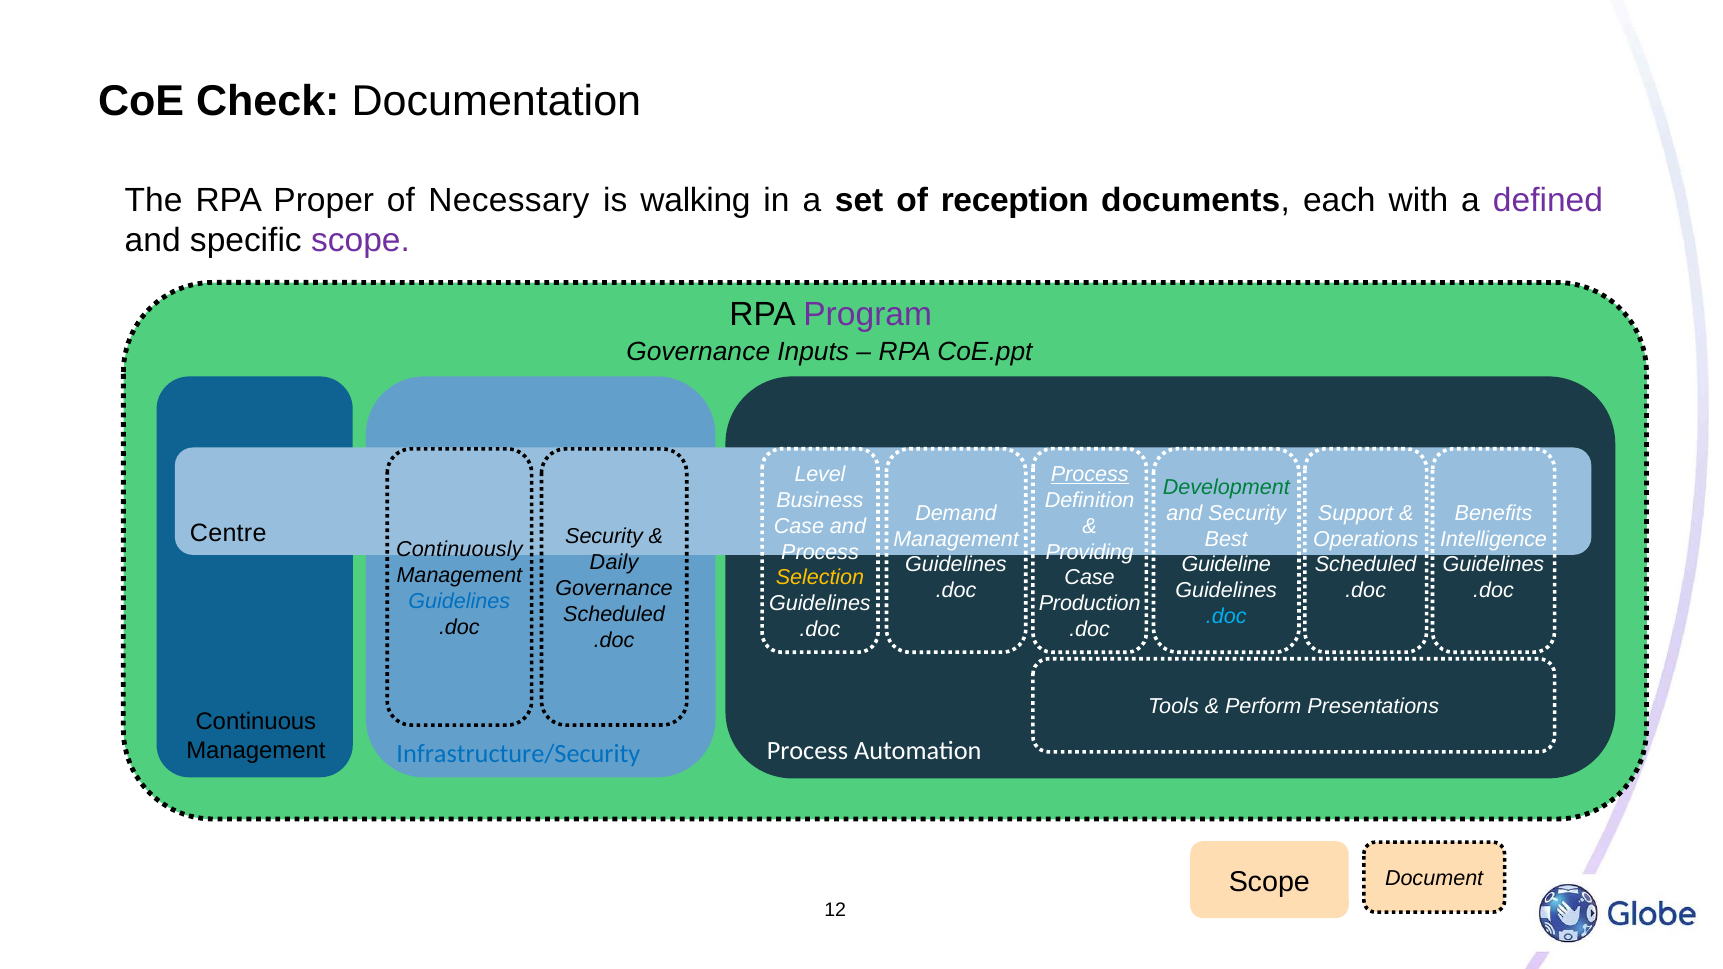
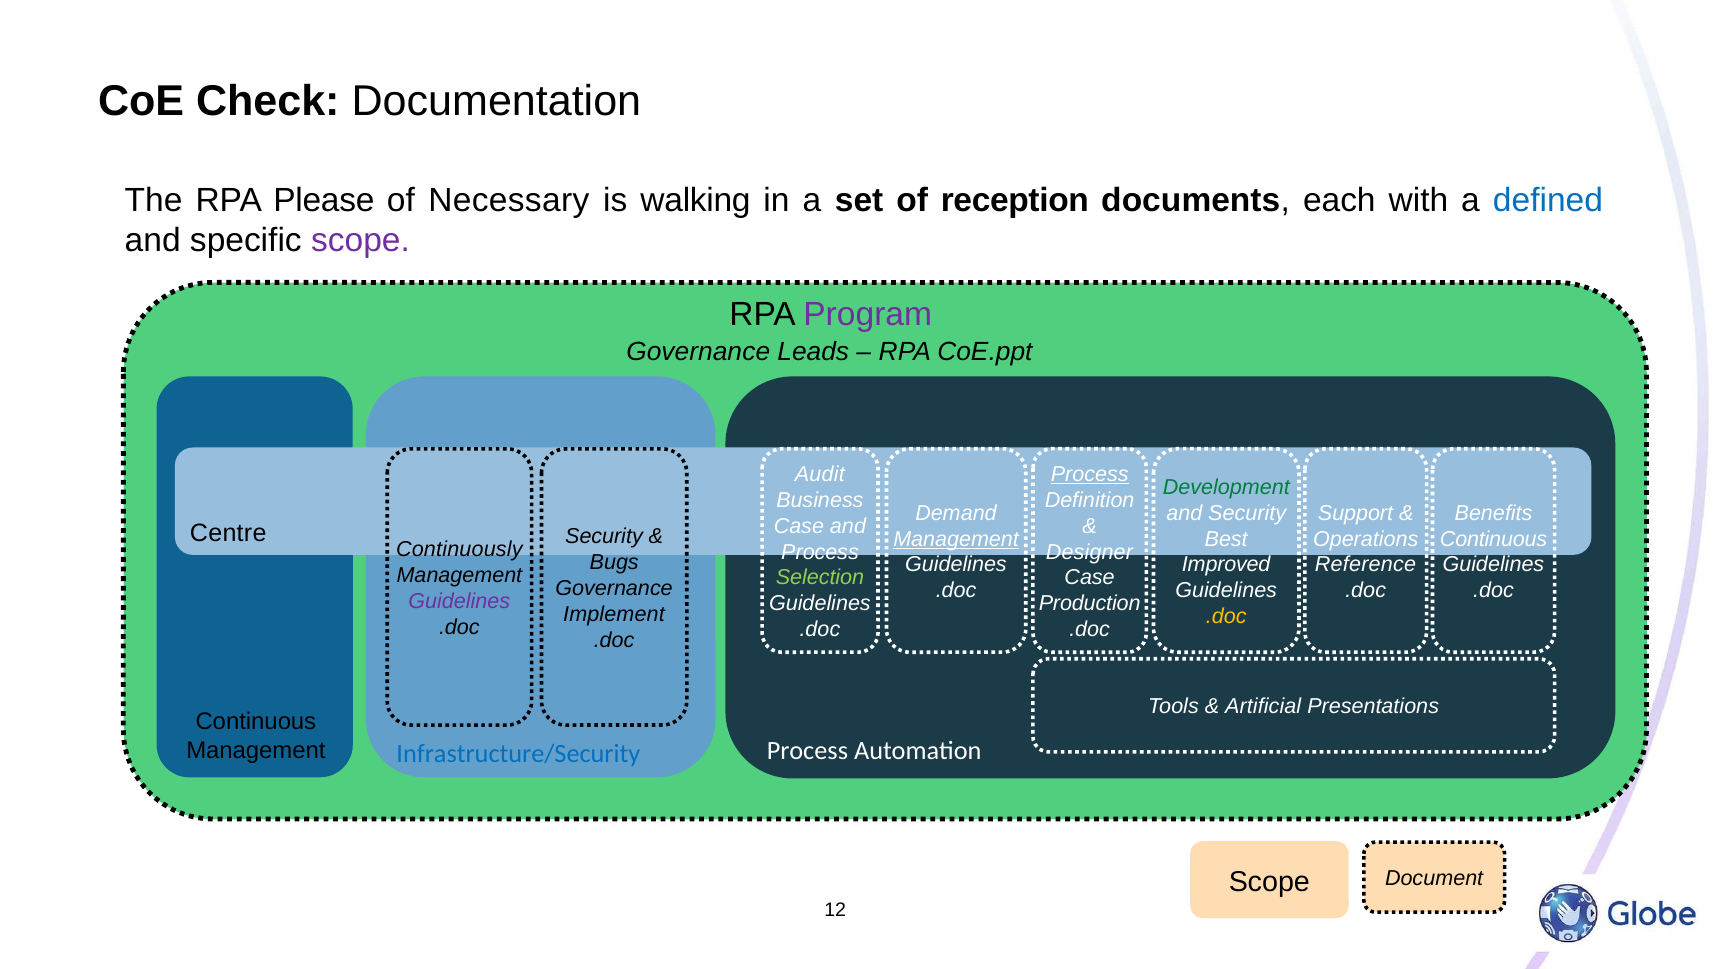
Proper: Proper -> Please
defined colour: purple -> blue
Inputs: Inputs -> Leads
Level: Level -> Audit
Management at (956, 539) underline: none -> present
Intelligence at (1494, 539): Intelligence -> Continuous
Providing: Providing -> Designer
Daily: Daily -> Bugs
Guideline: Guideline -> Improved
Scheduled at (1366, 565): Scheduled -> Reference
Selection colour: yellow -> light green
Guidelines at (459, 601) colour: blue -> purple
Scheduled at (614, 614): Scheduled -> Implement
.doc at (1226, 617) colour: light blue -> yellow
Perform: Perform -> Artificial
